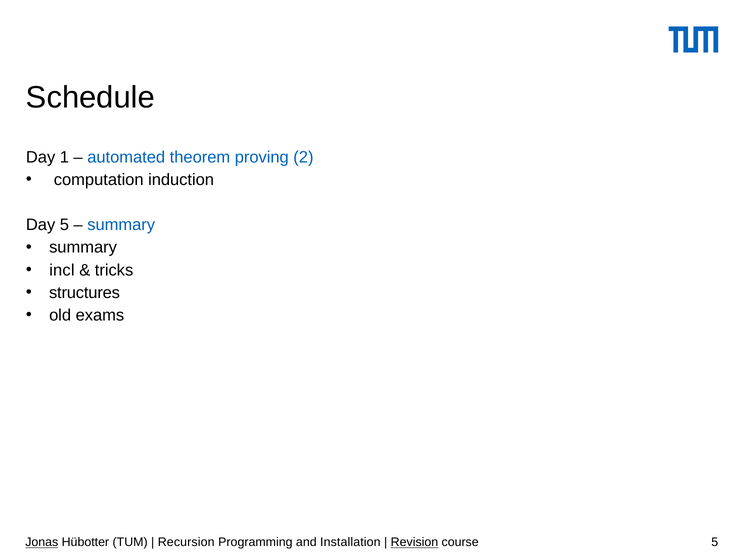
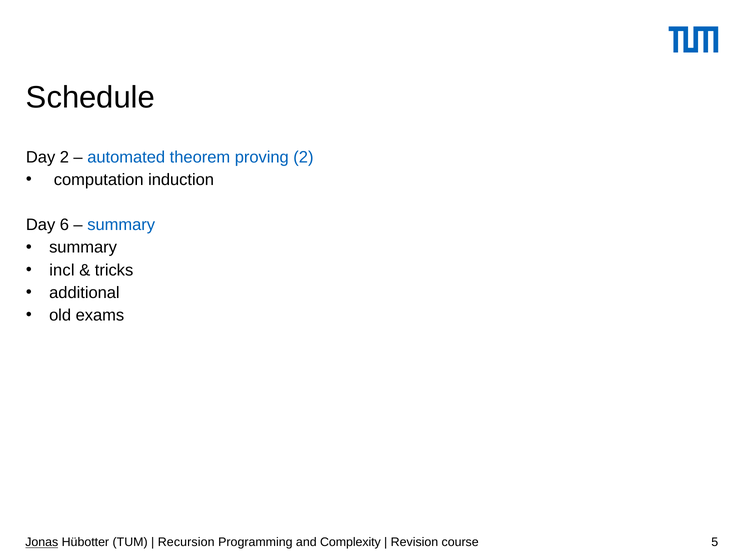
Day 1: 1 -> 2
Day 5: 5 -> 6
structures: structures -> additional
Installation: Installation -> Complexity
Revision underline: present -> none
